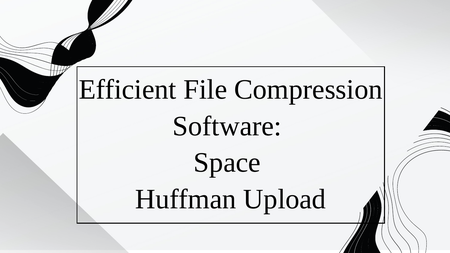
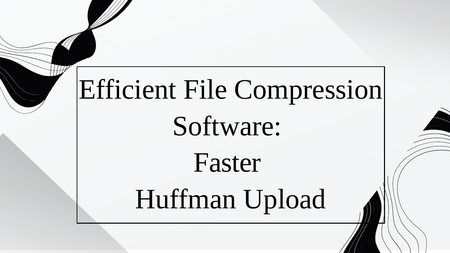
Space: Space -> Faster
